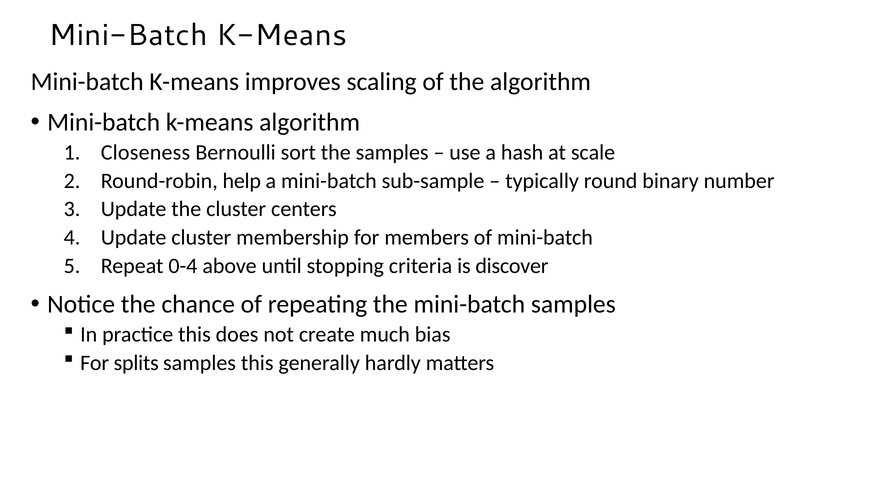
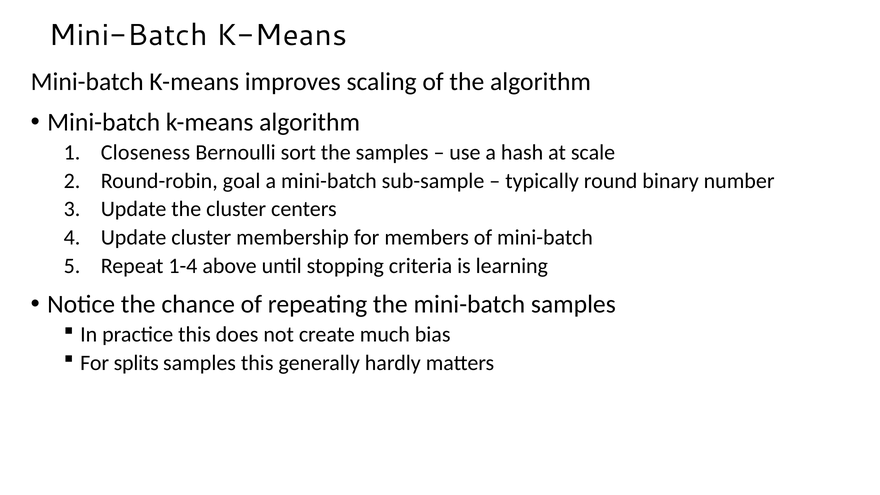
help: help -> goal
0-4: 0-4 -> 1-4
discover: discover -> learning
